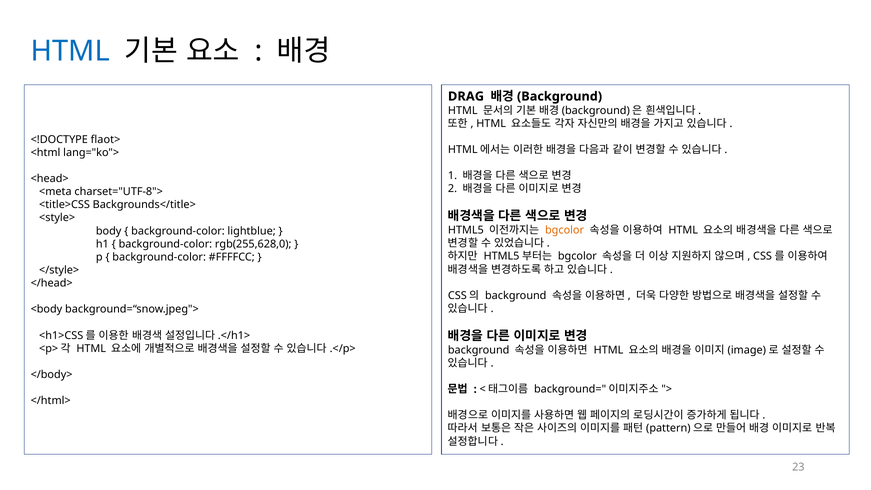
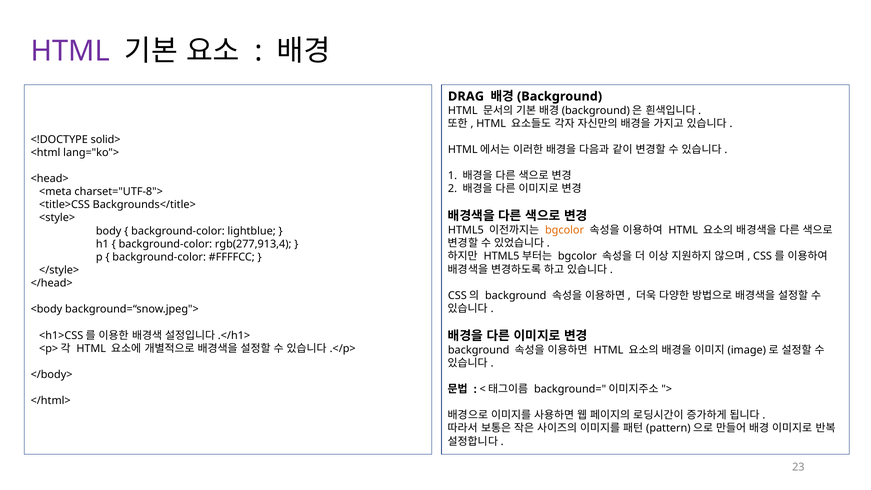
HTML at (70, 51) colour: blue -> purple
flaot>: flaot> -> solid>
rgb(255,628,0: rgb(255,628,0 -> rgb(277,913,4
